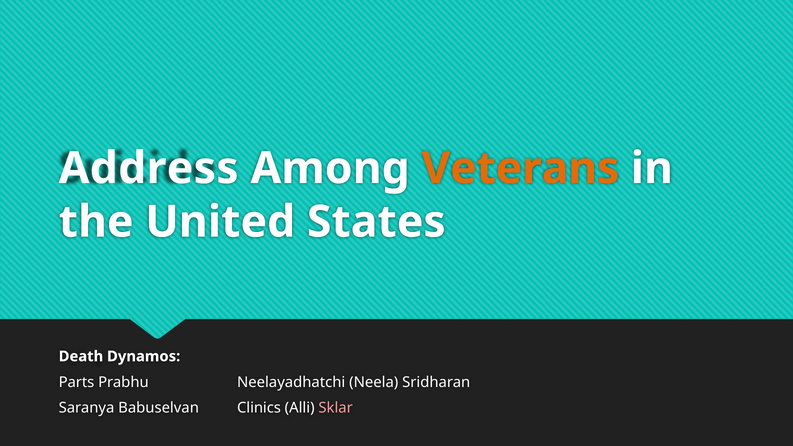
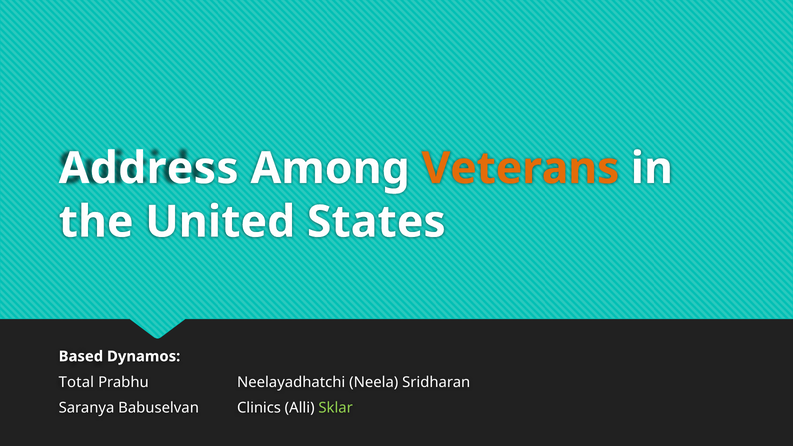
Death: Death -> Based
Parts: Parts -> Total
Sklar colour: pink -> light green
